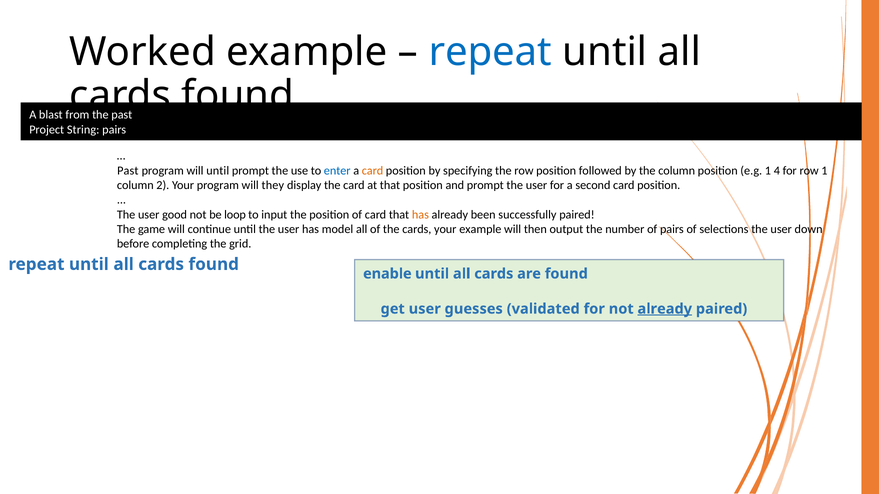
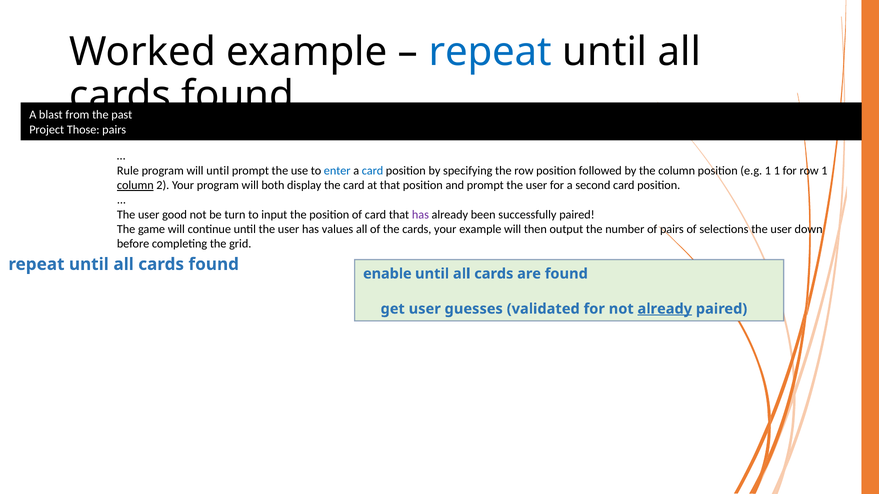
String: String -> Those
Past at (128, 171): Past -> Rule
card at (373, 171) colour: orange -> blue
1 4: 4 -> 1
column at (135, 185) underline: none -> present
they: they -> both
loop: loop -> turn
has at (420, 215) colour: orange -> purple
model: model -> values
